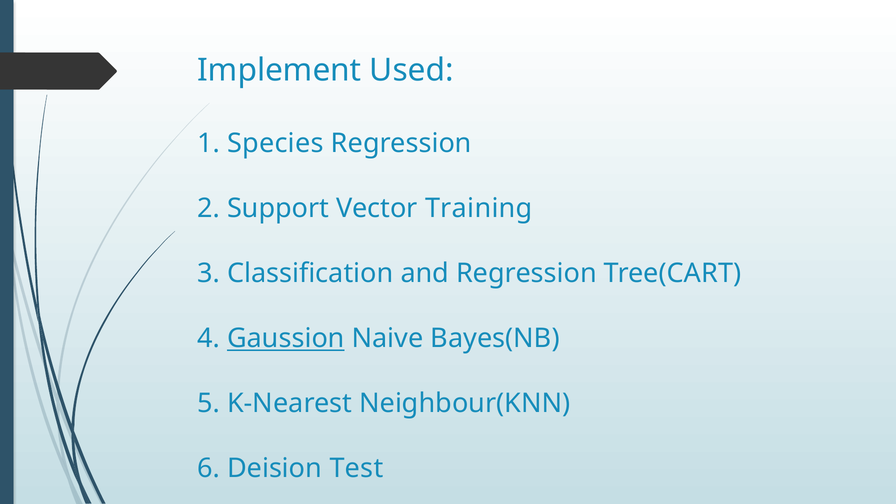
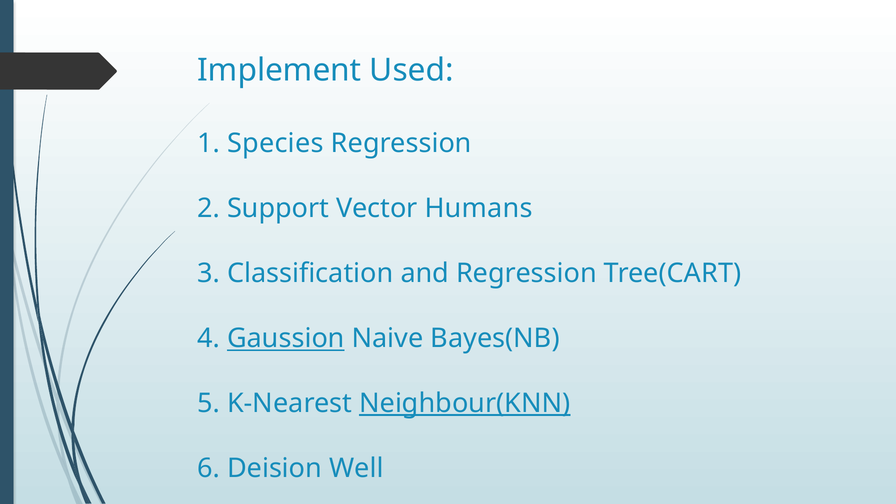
Training: Training -> Humans
Neighbour(KNN underline: none -> present
Test: Test -> Well
